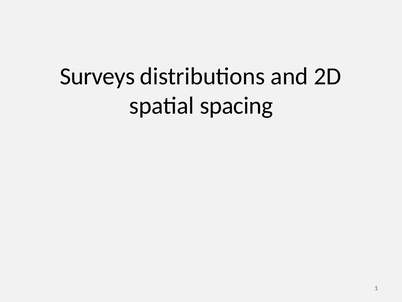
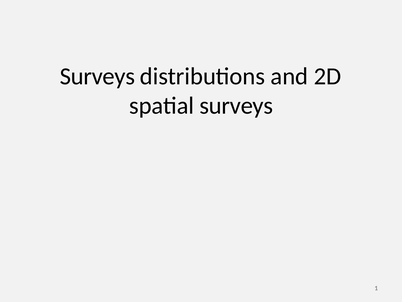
spatial spacing: spacing -> surveys
